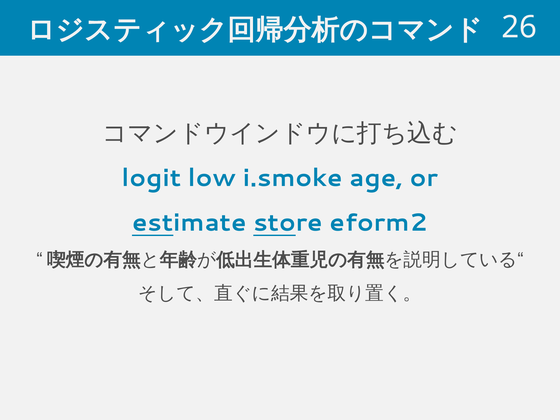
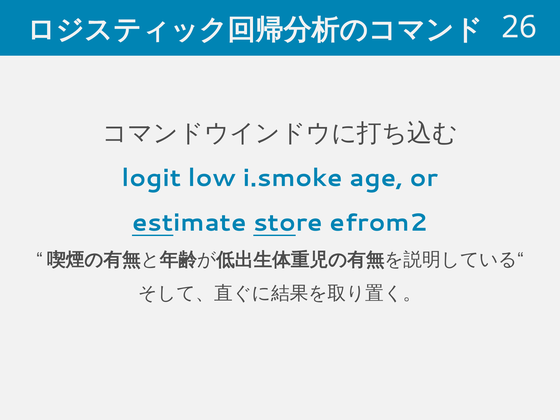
eform2: eform2 -> efrom2
